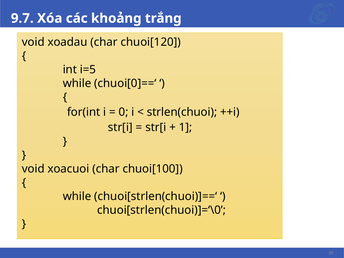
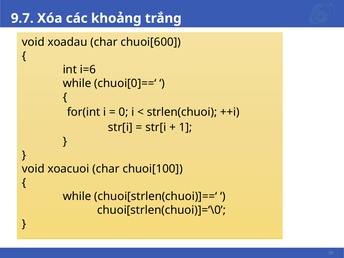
chuoi[120: chuoi[120 -> chuoi[600
i=5: i=5 -> i=6
